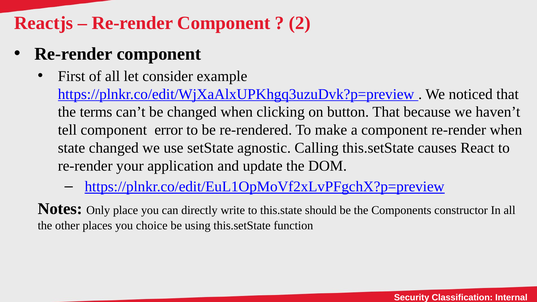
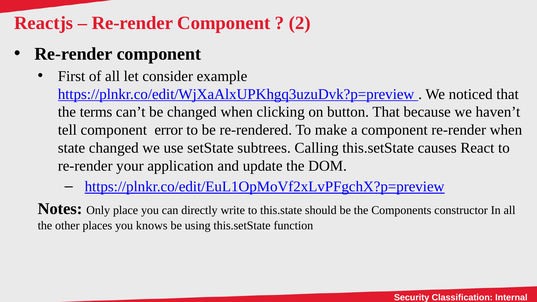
agnostic: agnostic -> subtrees
choice: choice -> knows
